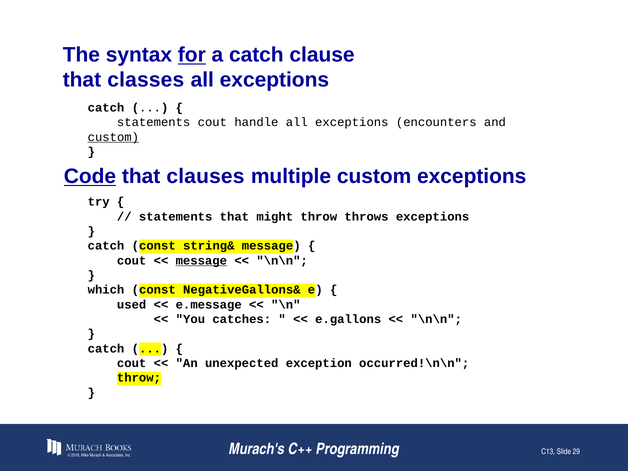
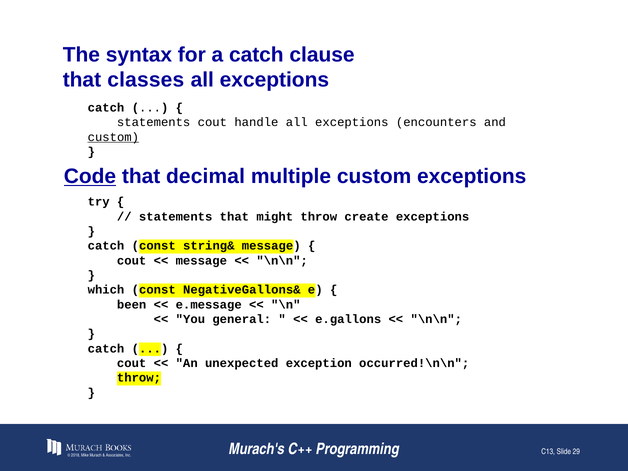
for underline: present -> none
clauses: clauses -> decimal
throws: throws -> create
message at (201, 261) underline: present -> none
used: used -> been
catches: catches -> general
